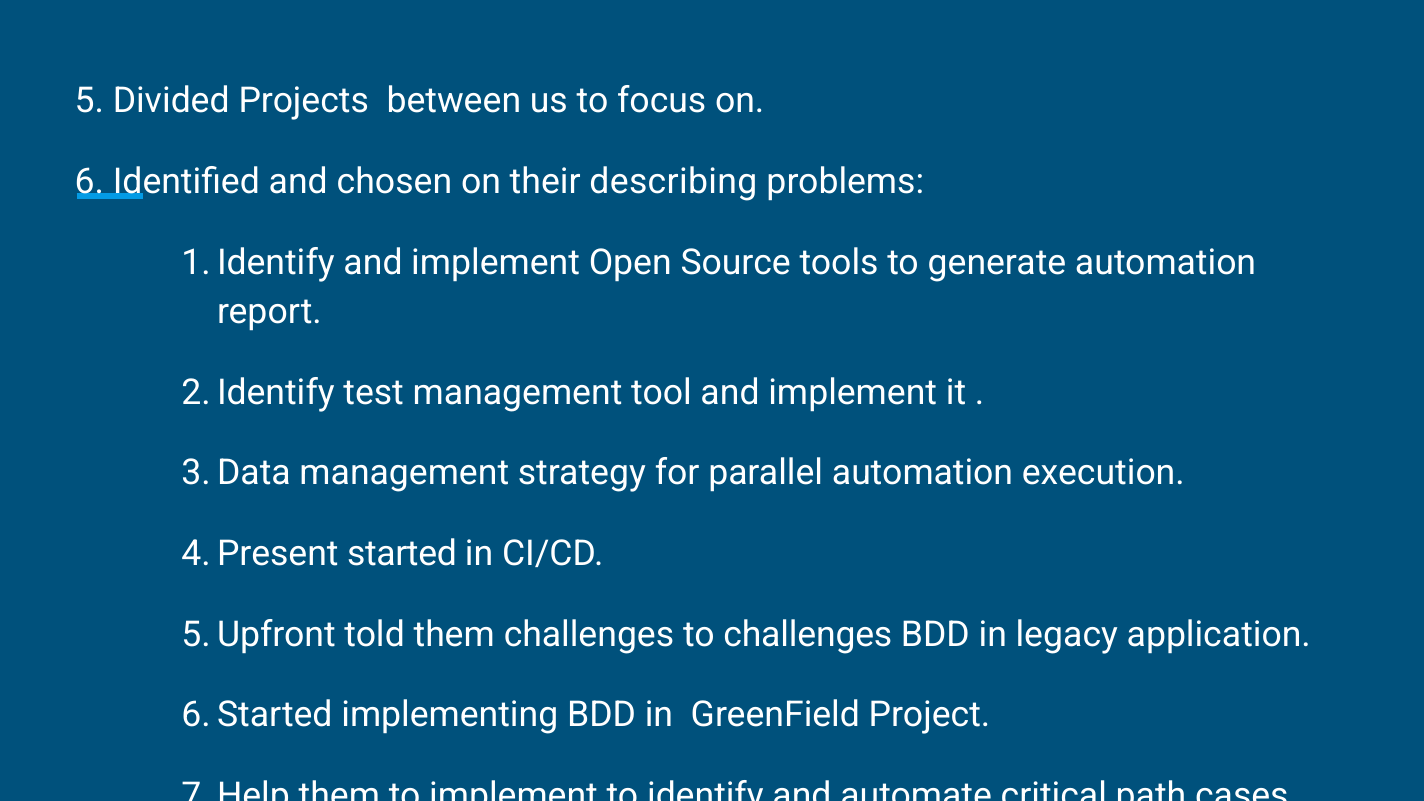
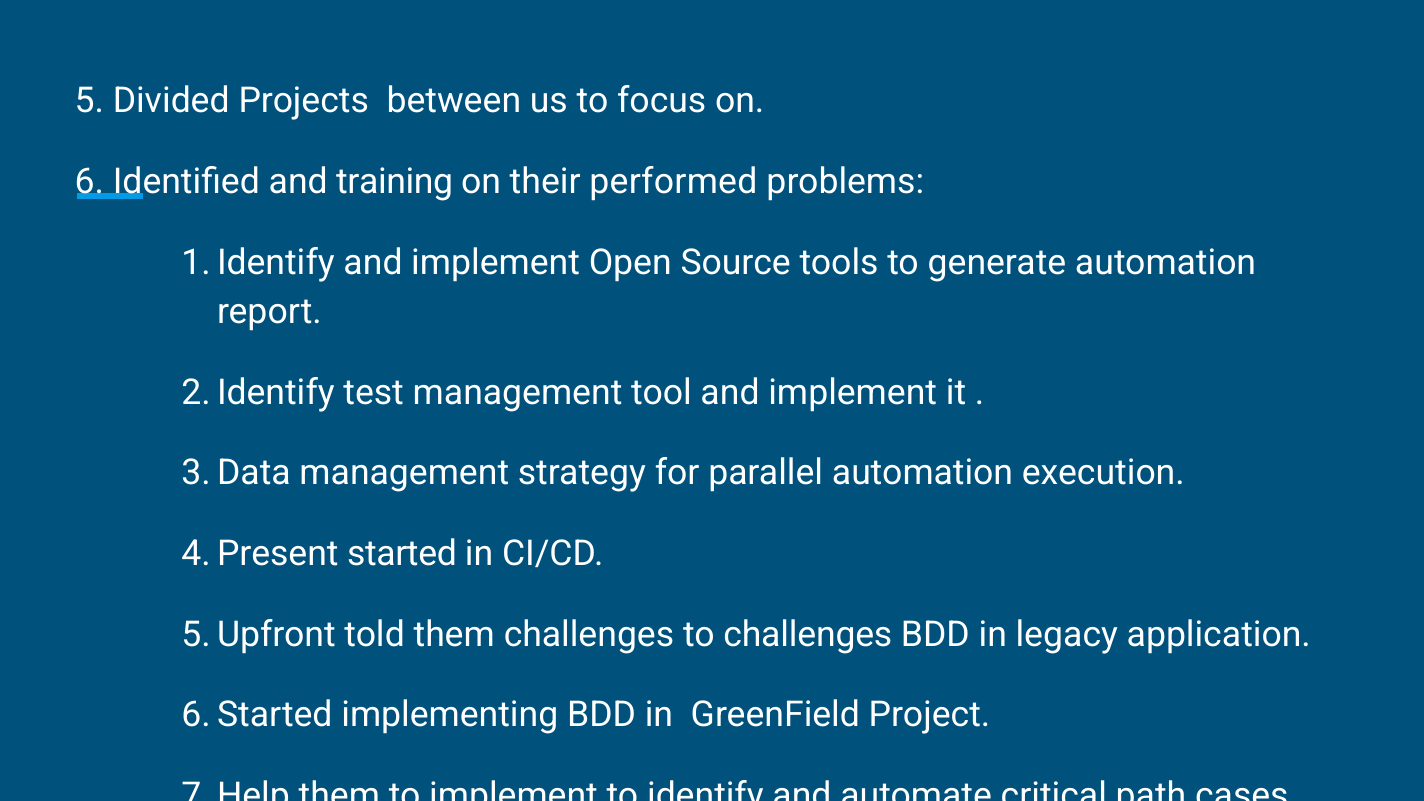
chosen: chosen -> training
describing: describing -> performed
